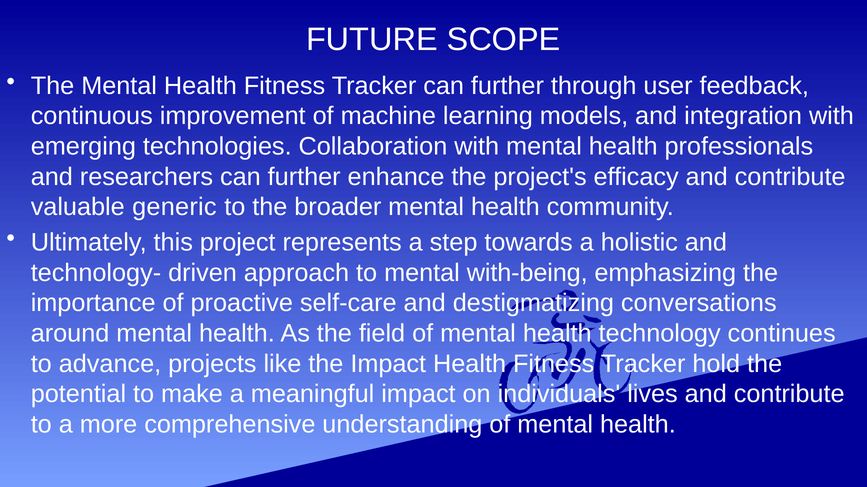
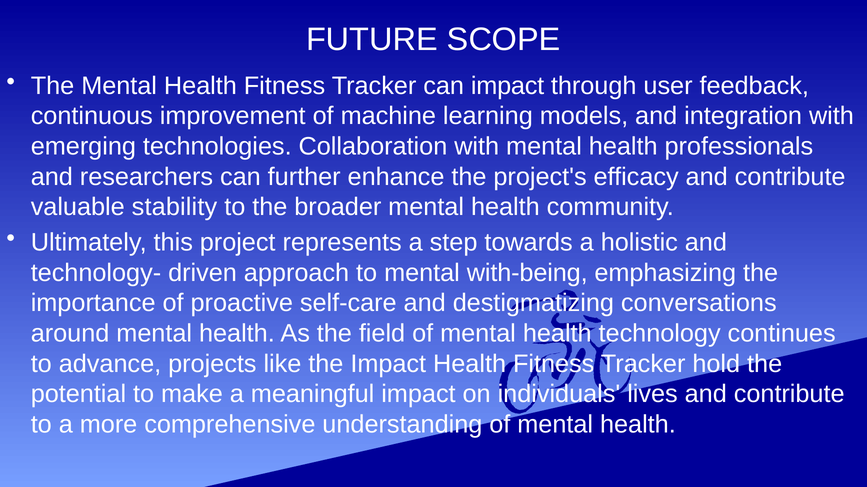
Tracker can further: further -> impact
generic: generic -> stability
